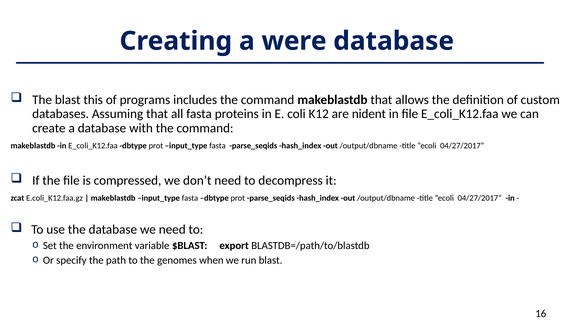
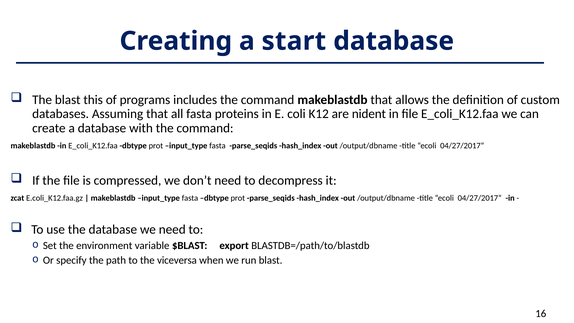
were: were -> start
genomes: genomes -> viceversa
